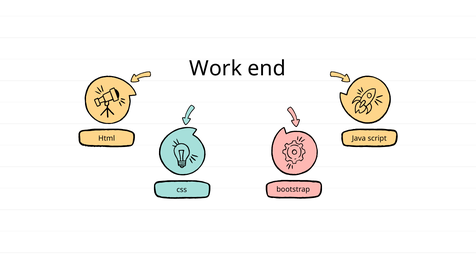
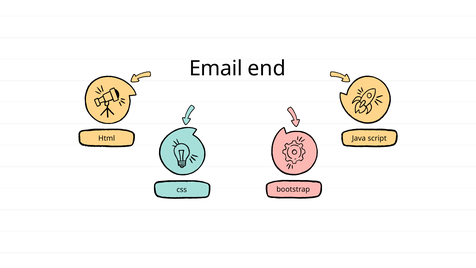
Work: Work -> Email
